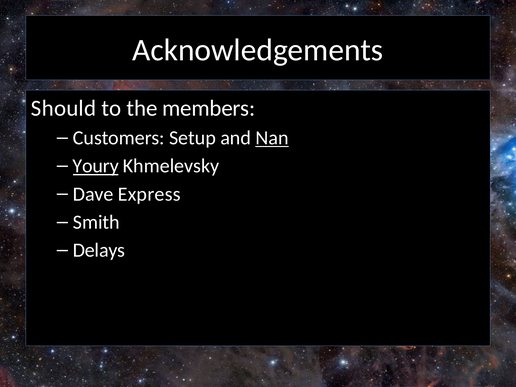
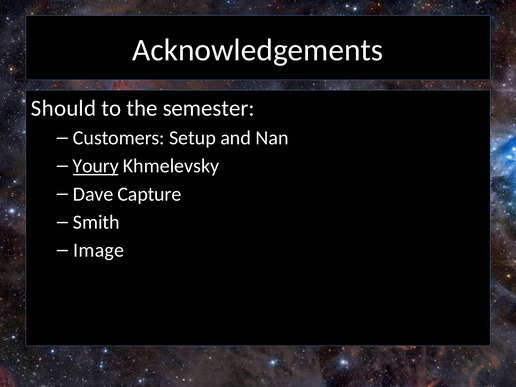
members: members -> semester
Nan underline: present -> none
Express: Express -> Capture
Delays: Delays -> Image
